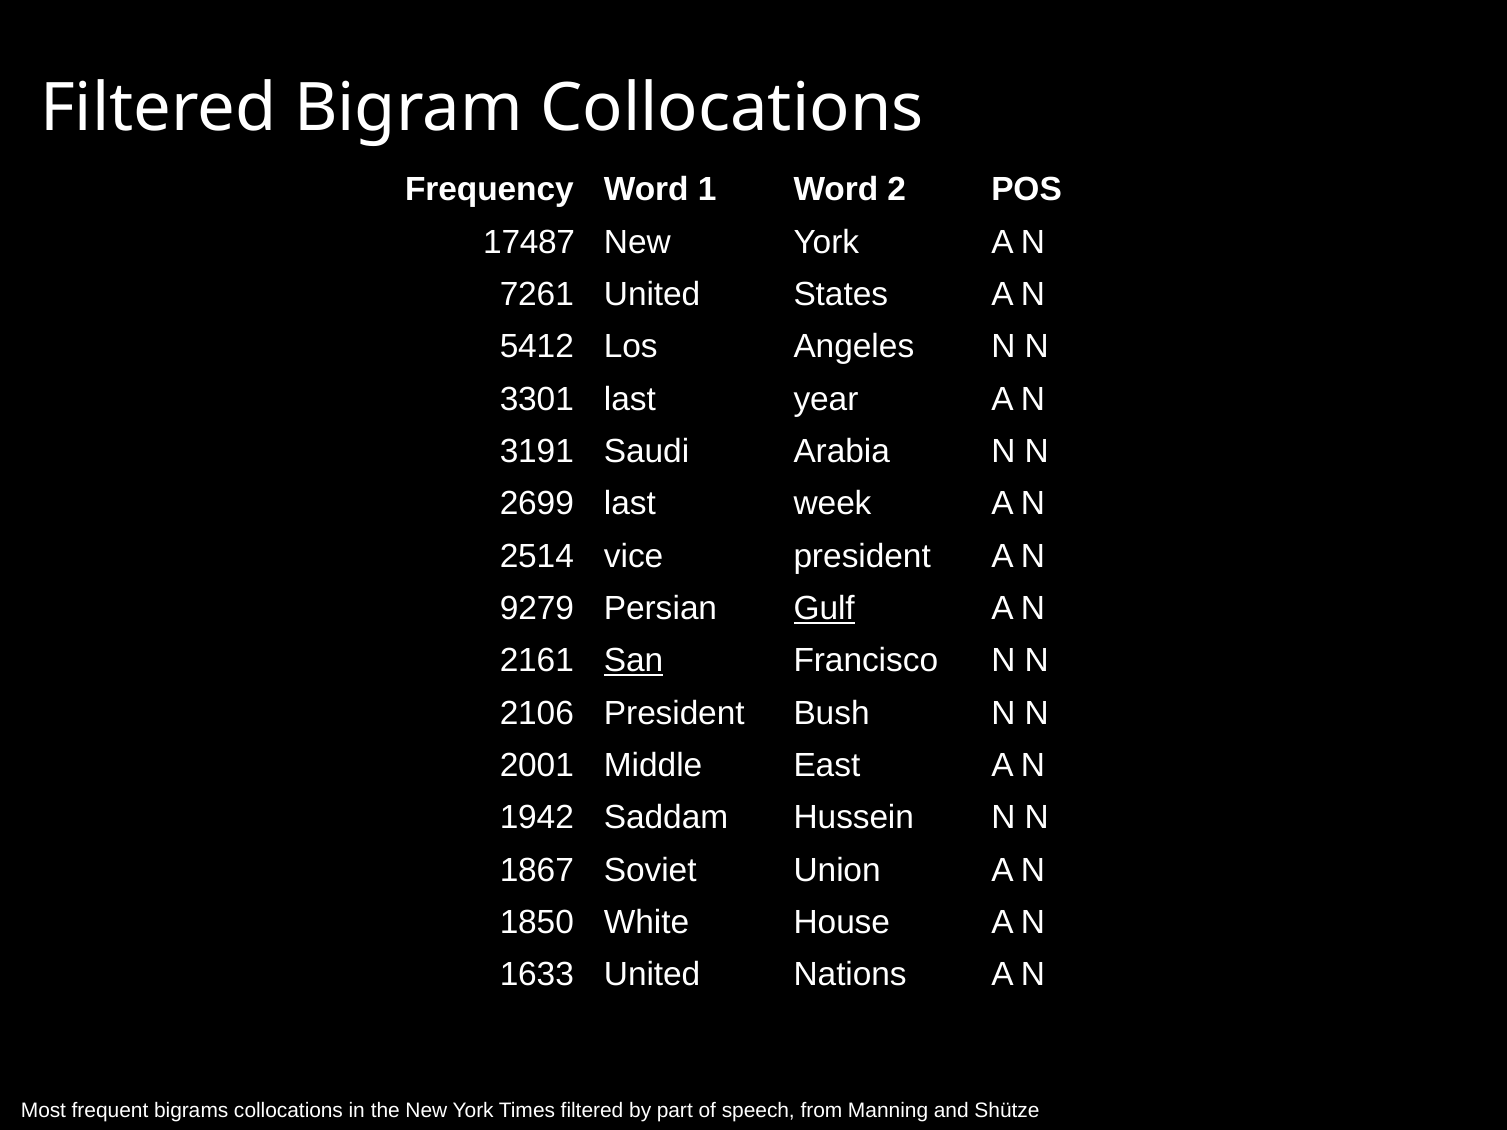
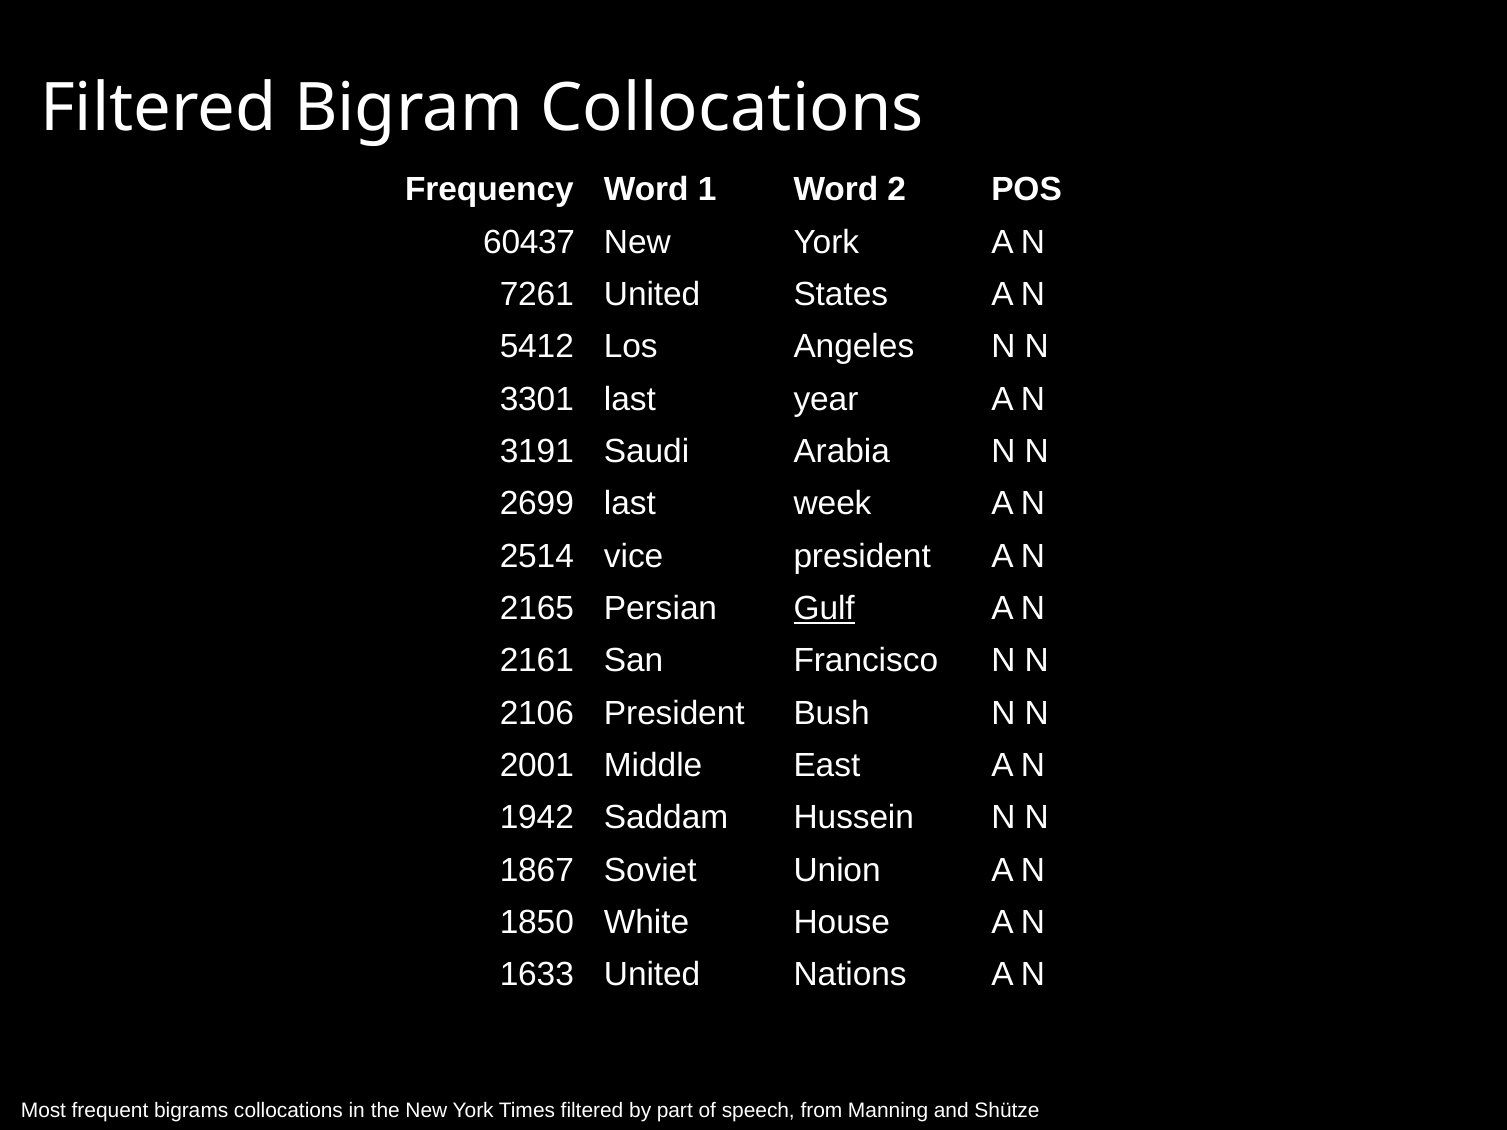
17487: 17487 -> 60437
9279: 9279 -> 2165
San underline: present -> none
